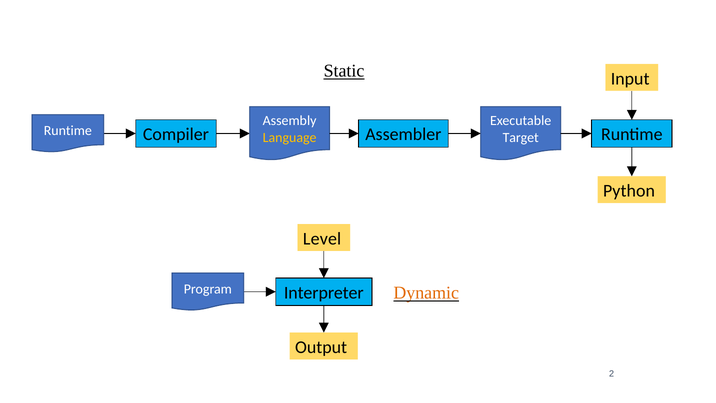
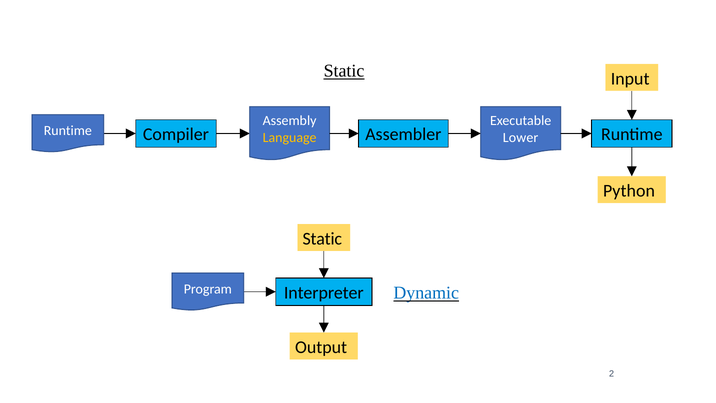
Target: Target -> Lower
Level at (322, 239): Level -> Static
Dynamic colour: orange -> blue
